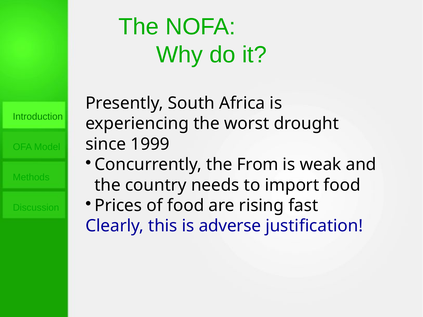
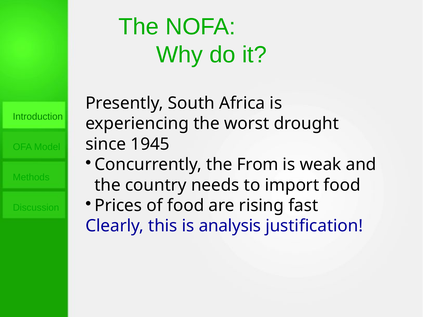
1999: 1999 -> 1945
adverse: adverse -> analysis
